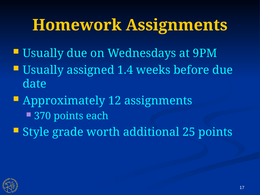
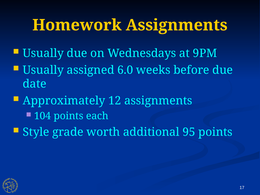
1.4: 1.4 -> 6.0
370: 370 -> 104
25: 25 -> 95
